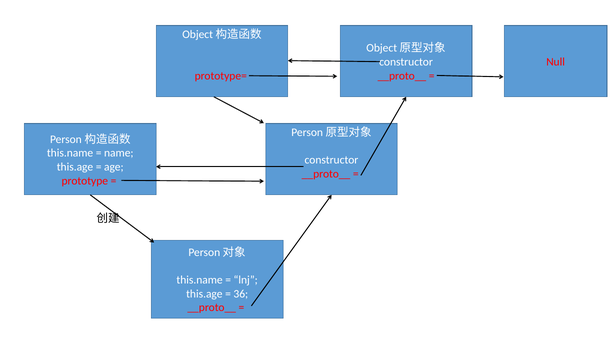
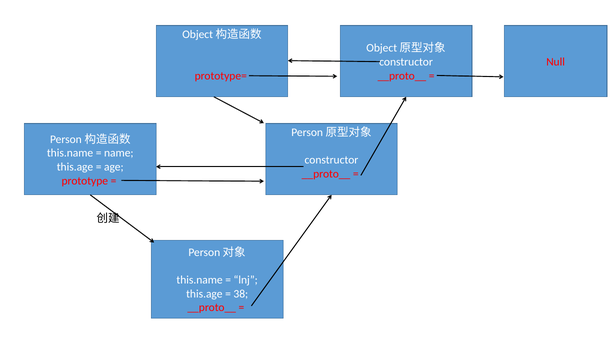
36: 36 -> 38
